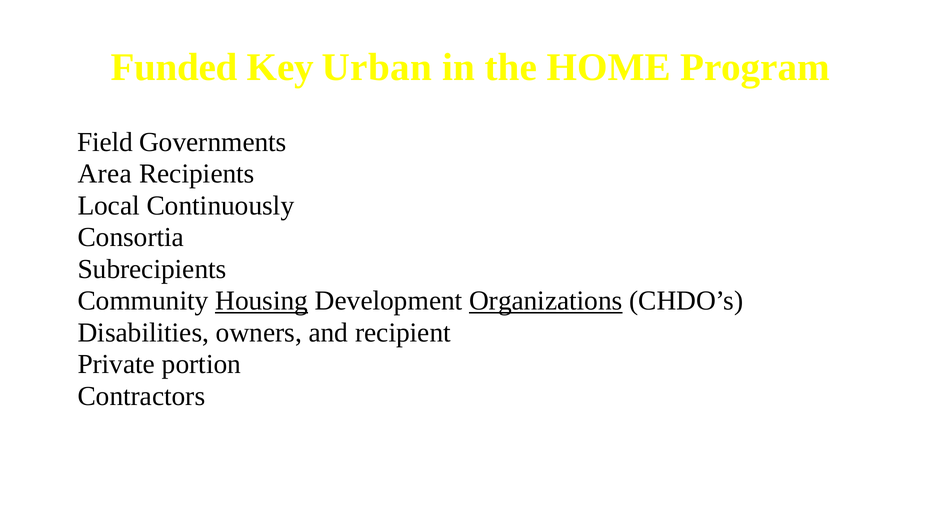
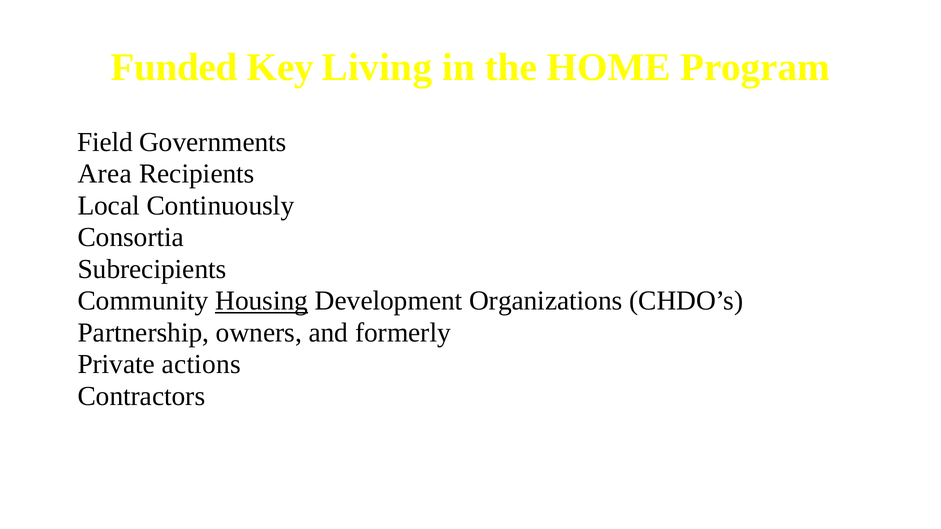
Urban: Urban -> Living
Organizations underline: present -> none
Disabilities: Disabilities -> Partnership
recipient: recipient -> formerly
portion: portion -> actions
